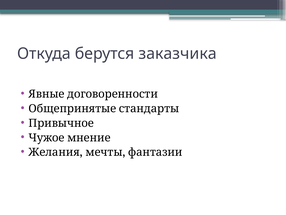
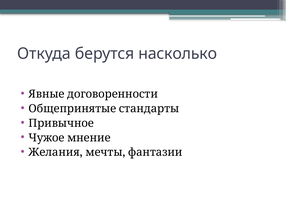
заказчика: заказчика -> насколько
